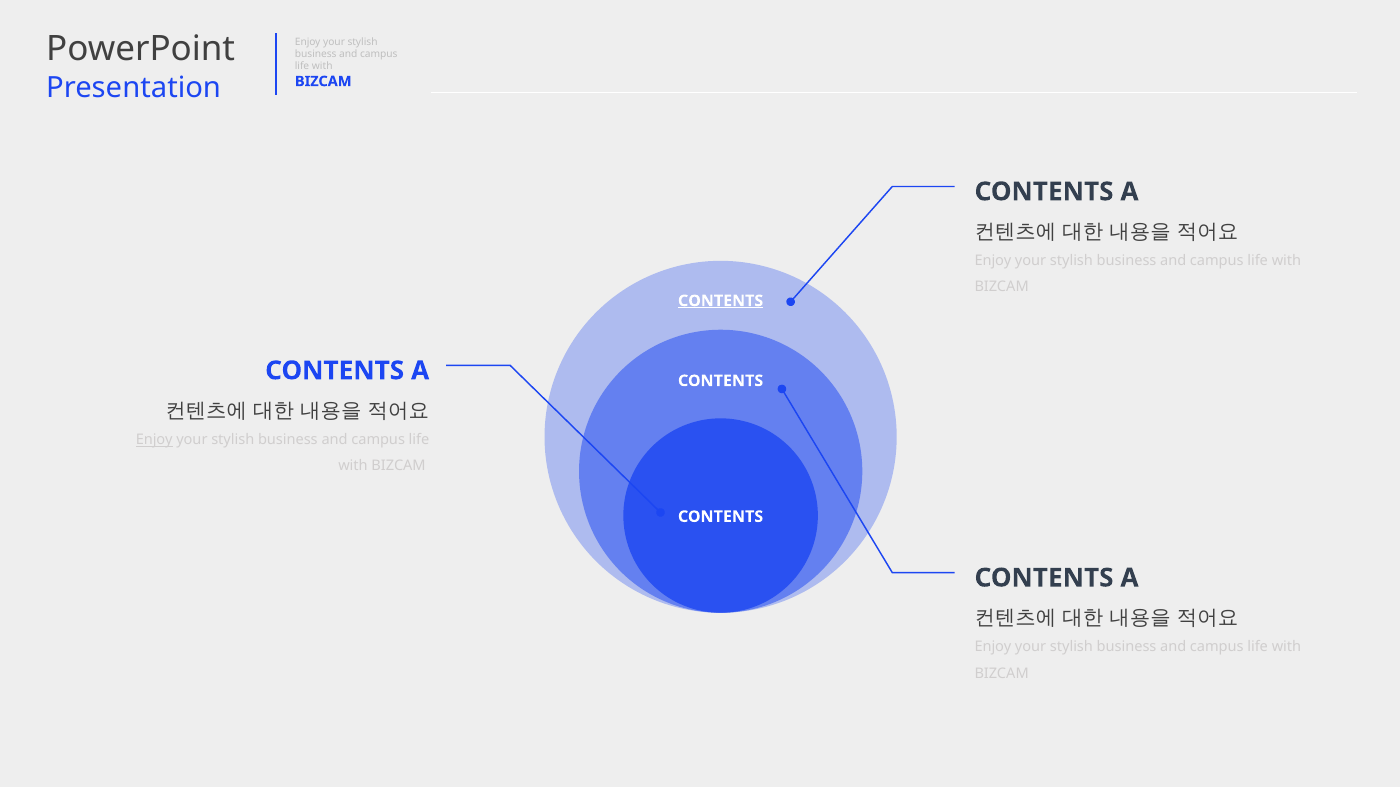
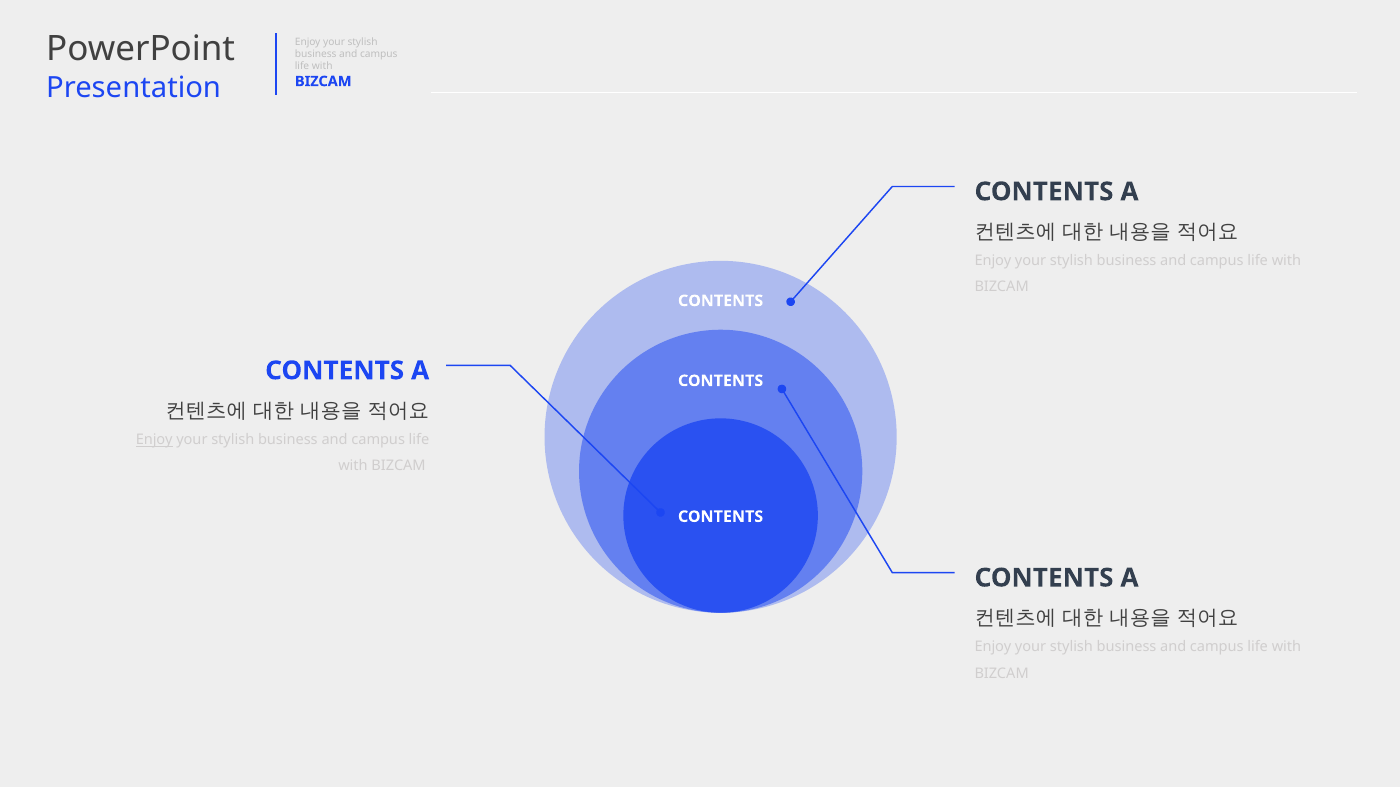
CONTENTS at (721, 301) underline: present -> none
